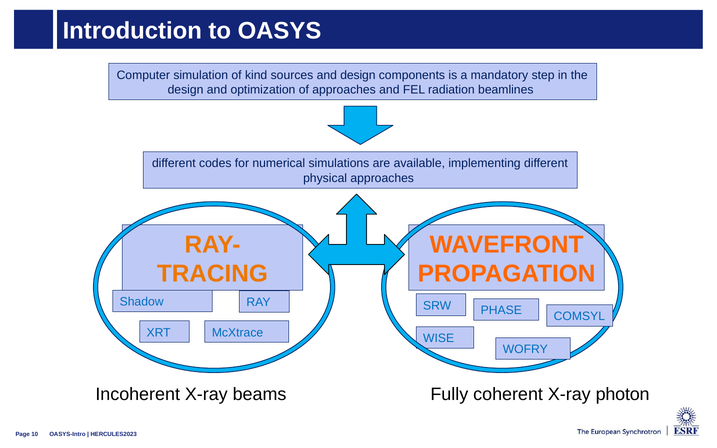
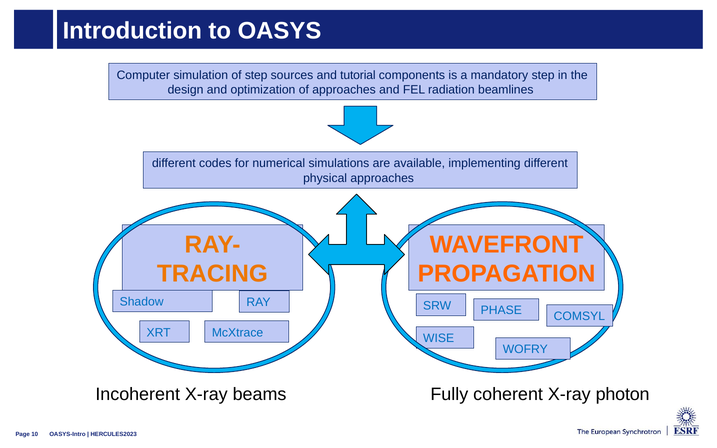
of kind: kind -> step
and design: design -> tutorial
